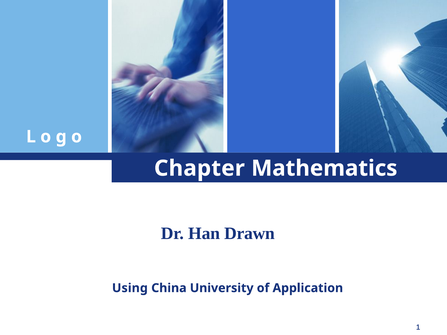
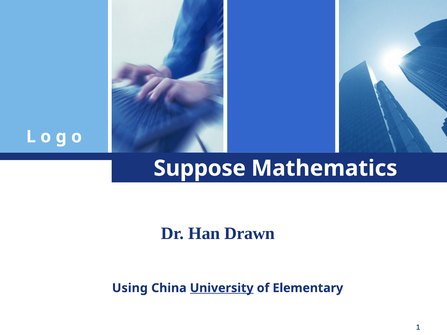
Chapter: Chapter -> Suppose
University underline: none -> present
Application: Application -> Elementary
